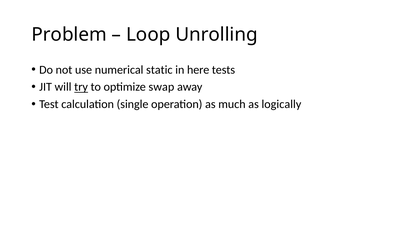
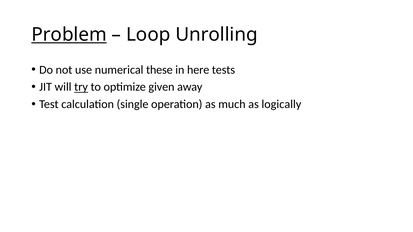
Problem underline: none -> present
static: static -> these
swap: swap -> given
